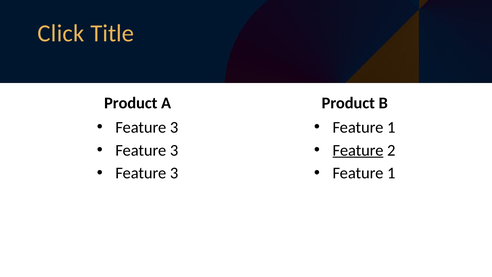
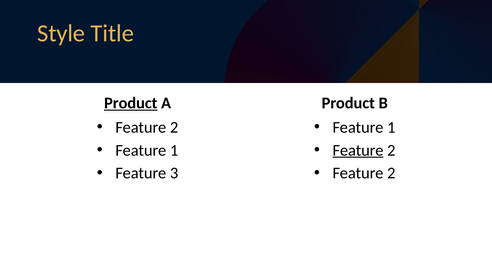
Click: Click -> Style
Product at (131, 103) underline: none -> present
3 at (174, 127): 3 -> 2
3 at (174, 150): 3 -> 1
1 at (391, 173): 1 -> 2
